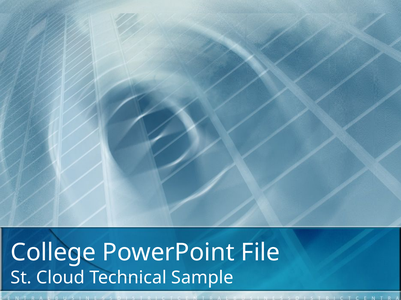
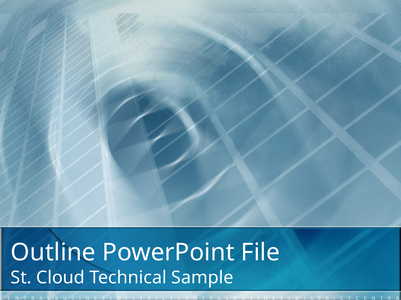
College: College -> Outline
